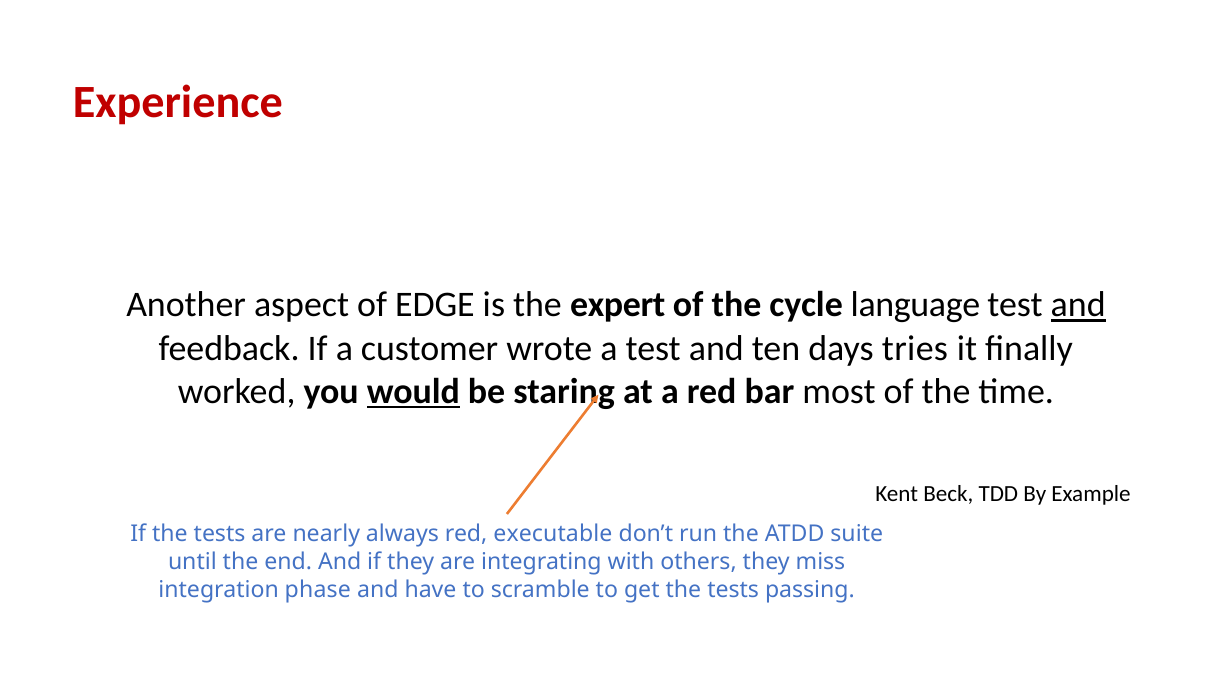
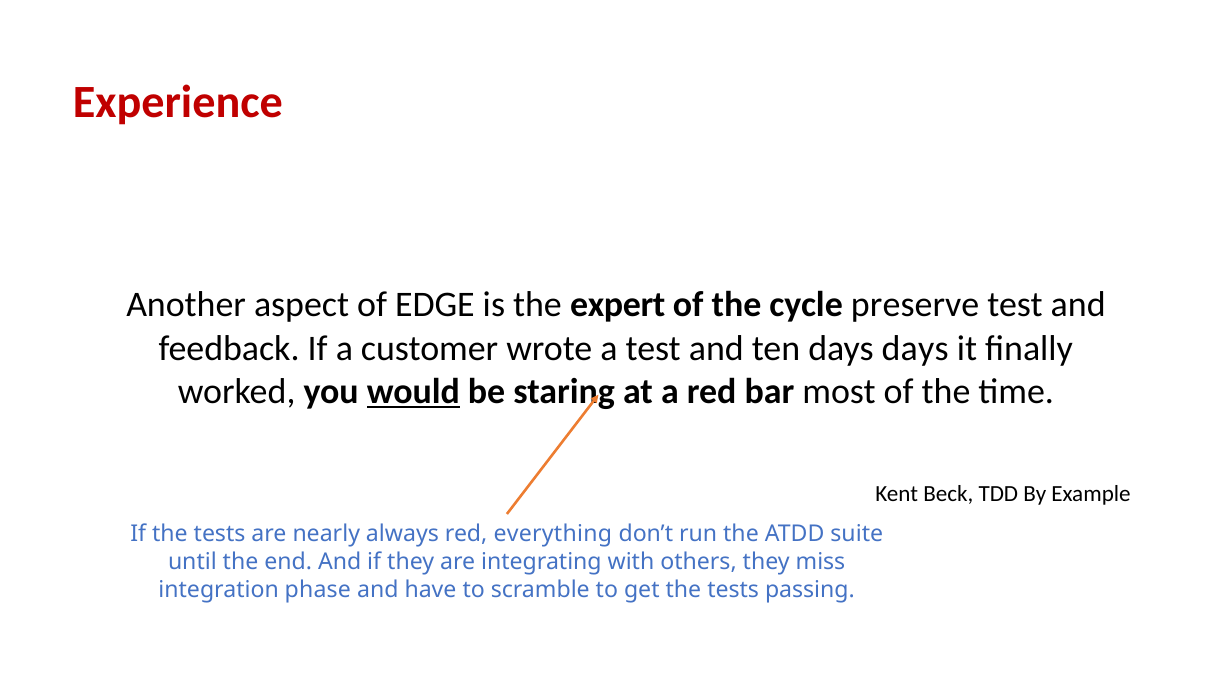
language: language -> preserve
and at (1078, 305) underline: present -> none
days tries: tries -> days
executable: executable -> everything
